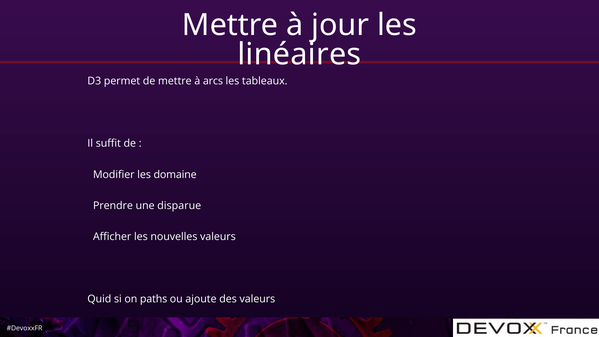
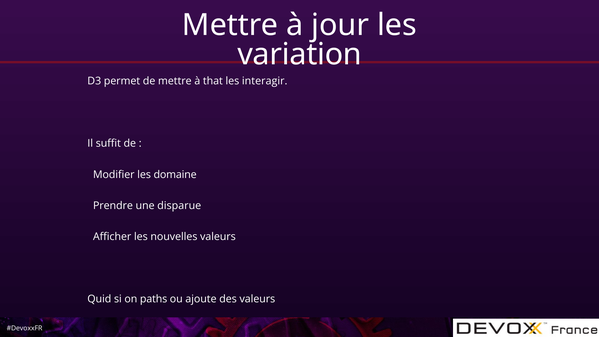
linéaires: linéaires -> variation
arcs: arcs -> that
tableaux: tableaux -> interagir
